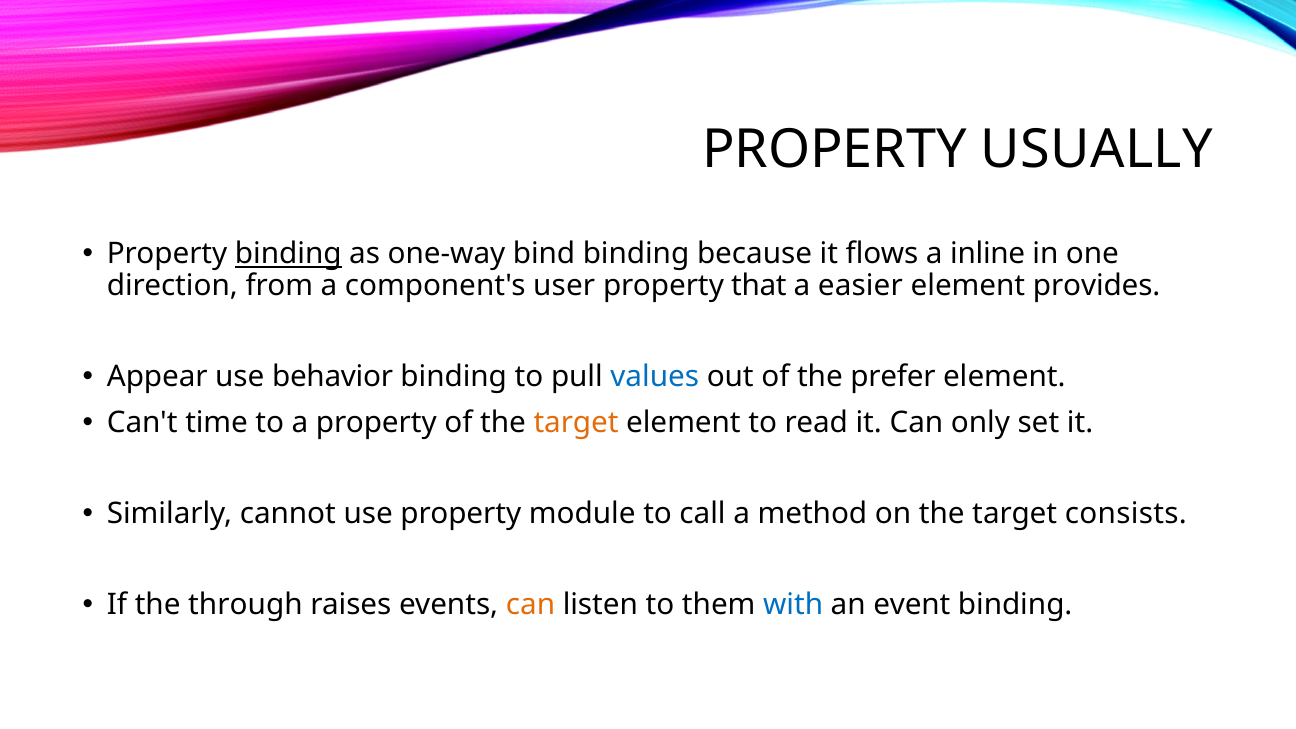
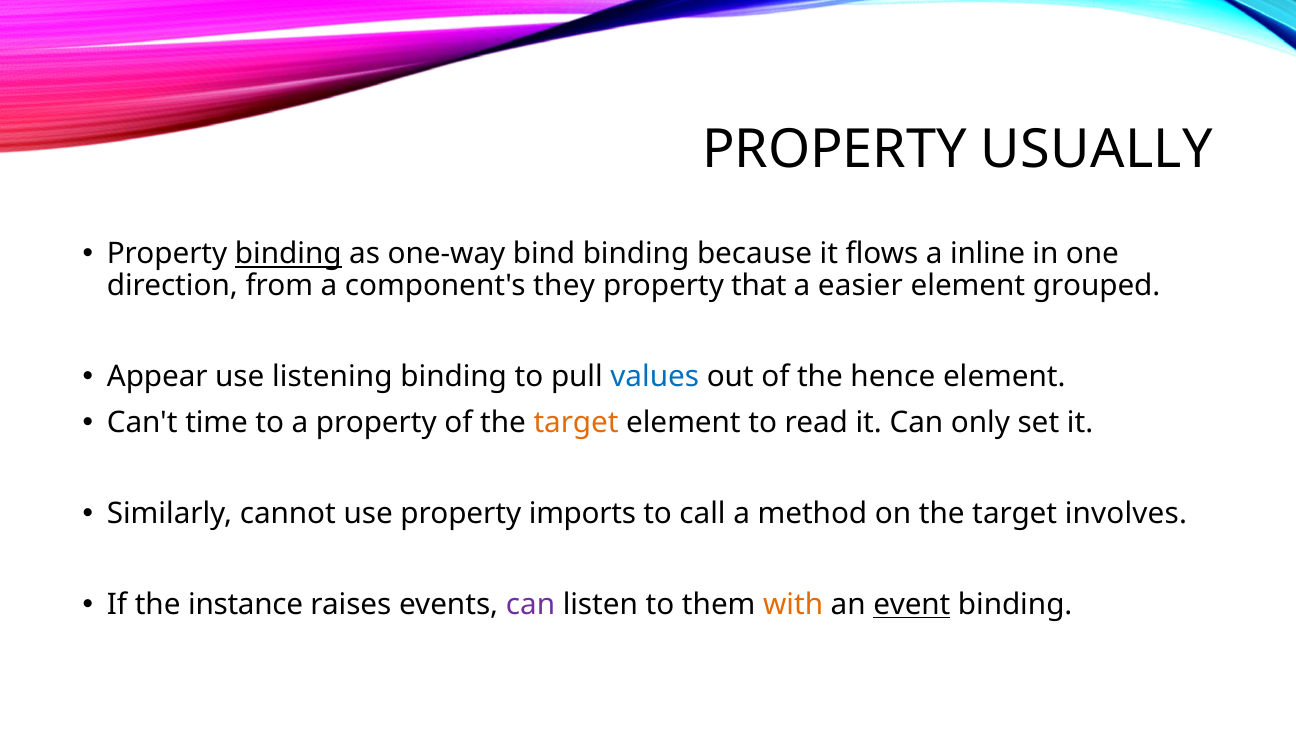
user: user -> they
provides: provides -> grouped
behavior: behavior -> listening
prefer: prefer -> hence
module: module -> imports
consists: consists -> involves
through: through -> instance
can at (531, 605) colour: orange -> purple
with colour: blue -> orange
event underline: none -> present
